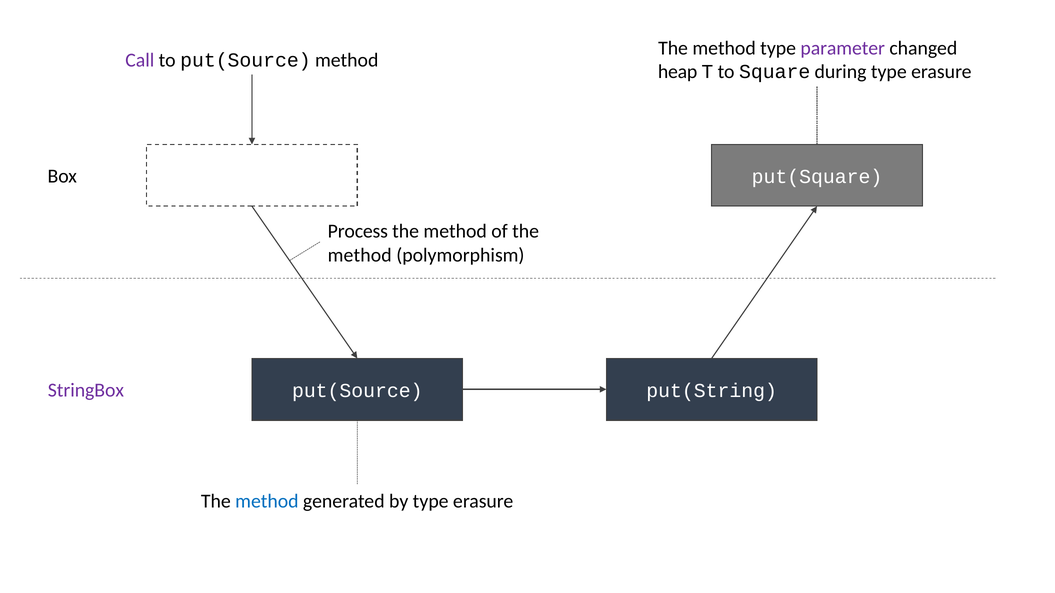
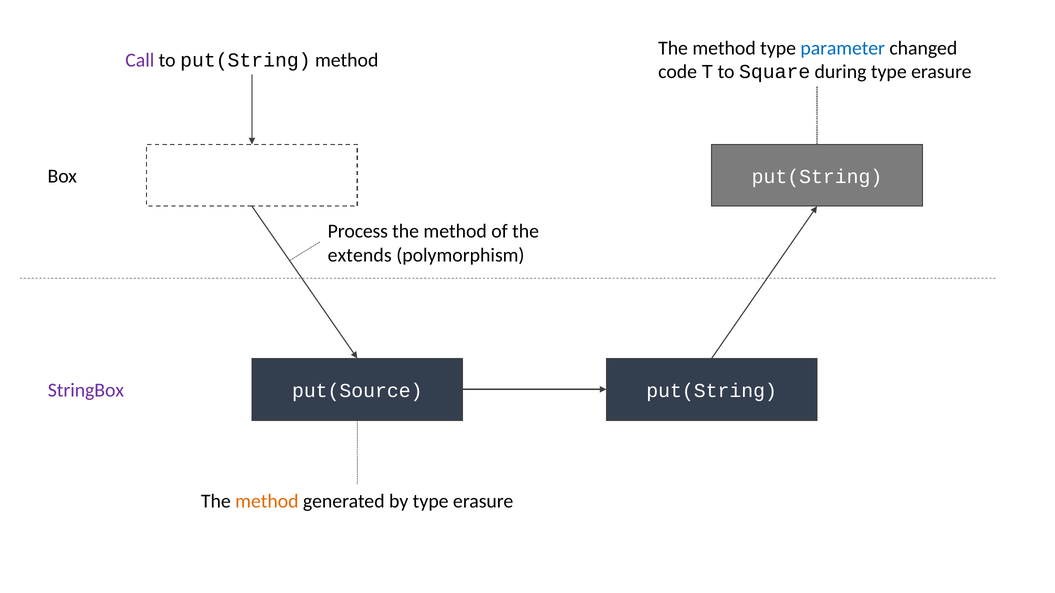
parameter colour: purple -> blue
to put(Source: put(Source -> put(String
heap: heap -> code
put(Square at (817, 177): put(Square -> put(String
method at (360, 255): method -> extends
method at (267, 502) colour: blue -> orange
